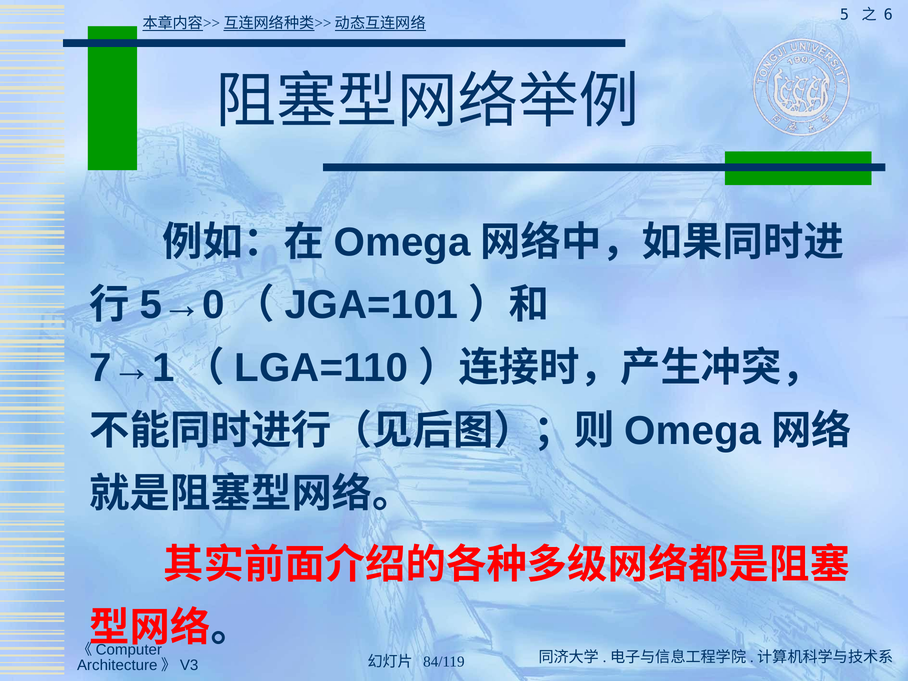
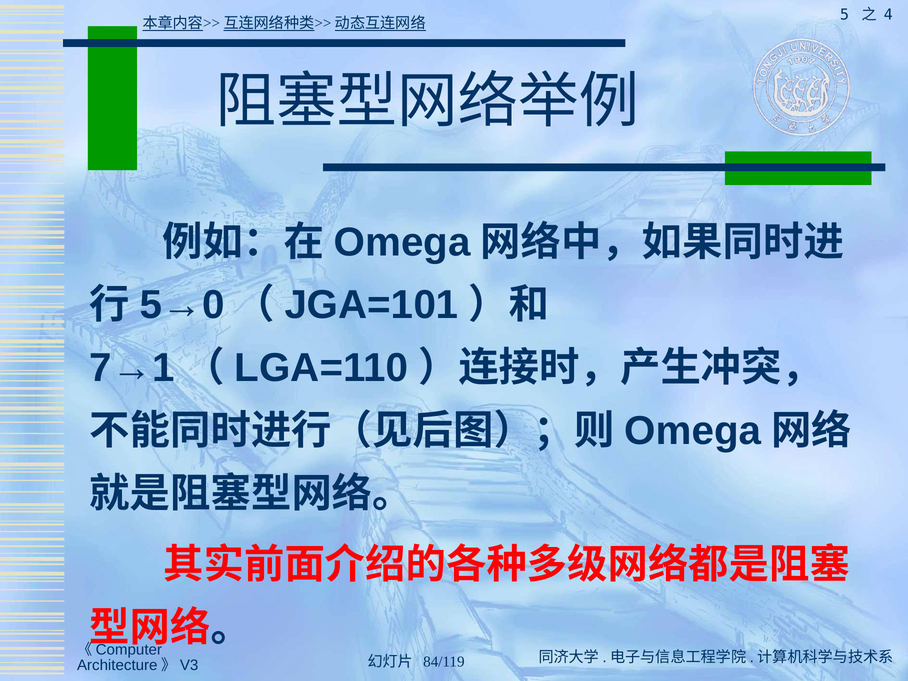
6: 6 -> 4
